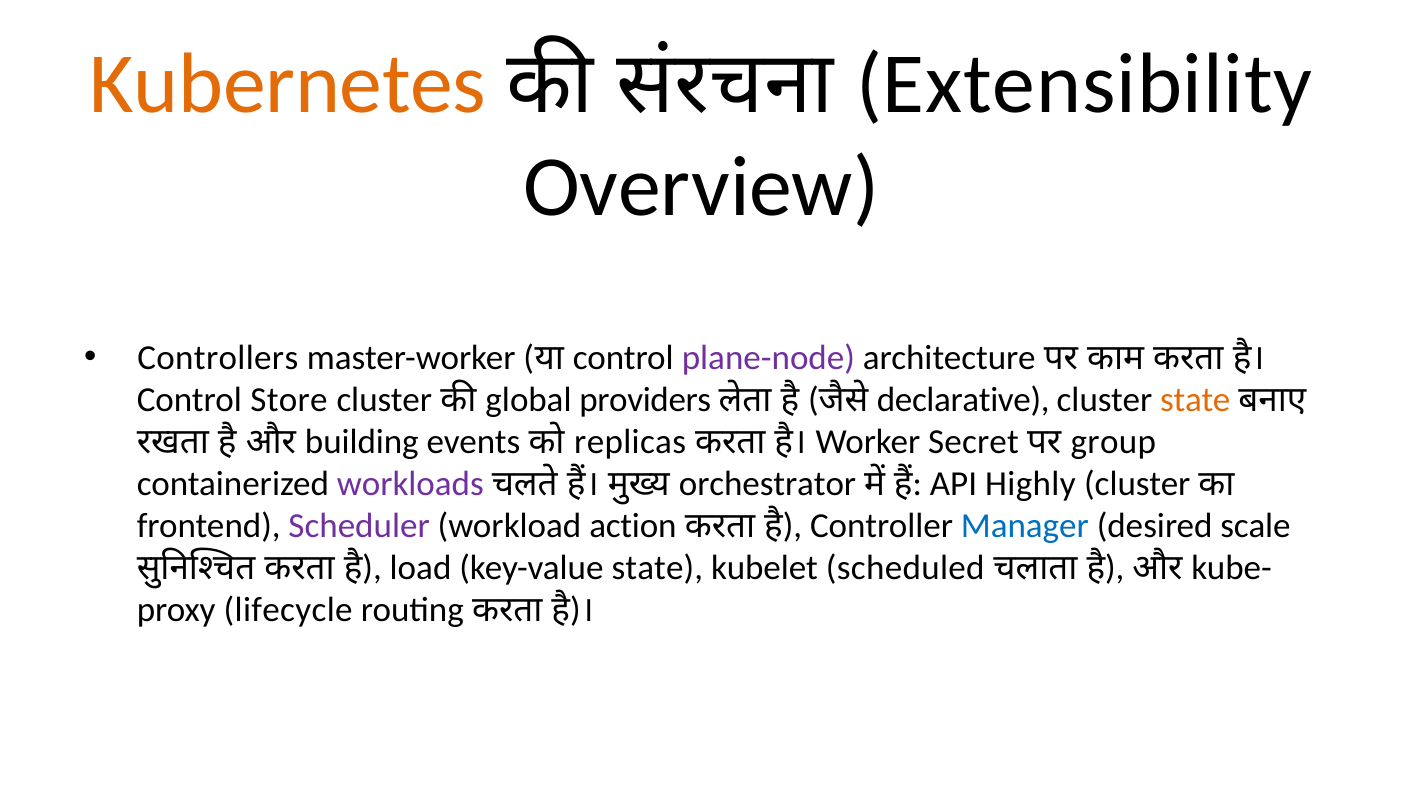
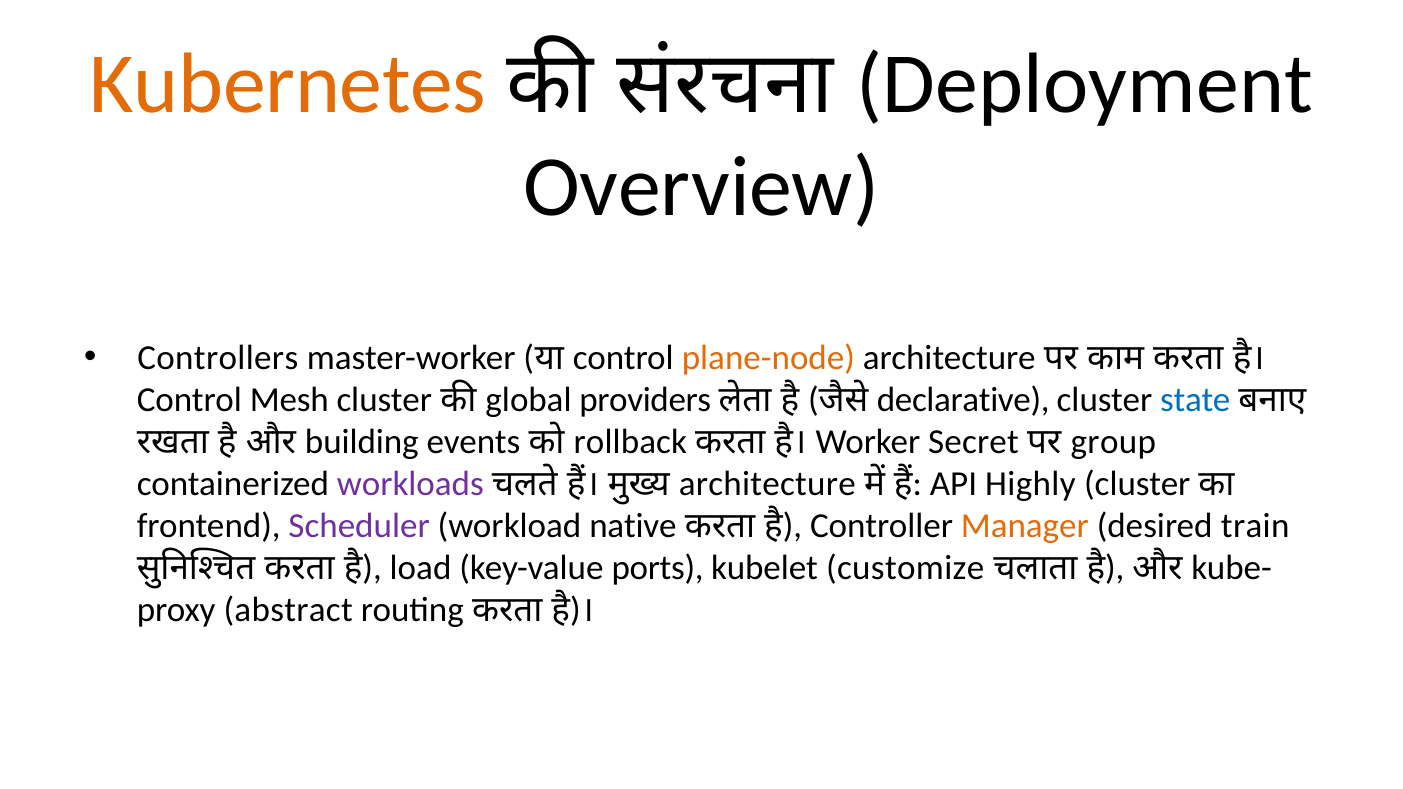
Extensibility: Extensibility -> Deployment
plane-node colour: purple -> orange
Store: Store -> Mesh
state at (1195, 400) colour: orange -> blue
replicas: replicas -> rollback
orchestrator at (768, 484): orchestrator -> architecture
action: action -> native
Manager colour: blue -> orange
scale: scale -> train
key-value state: state -> ports
scheduled: scheduled -> customize
lifecycle: lifecycle -> abstract
